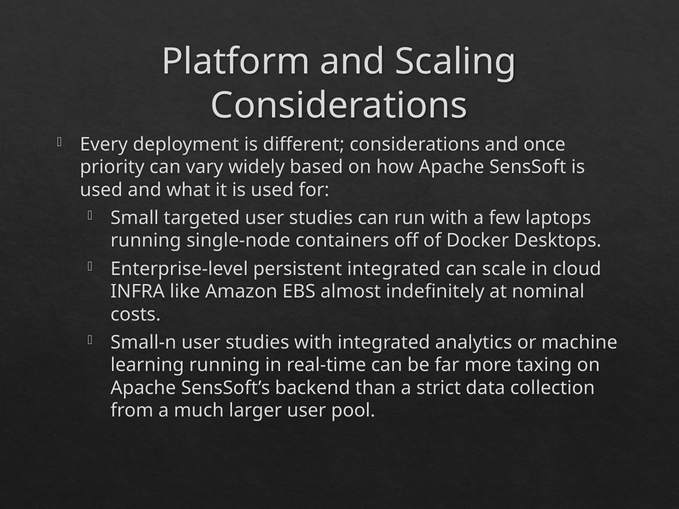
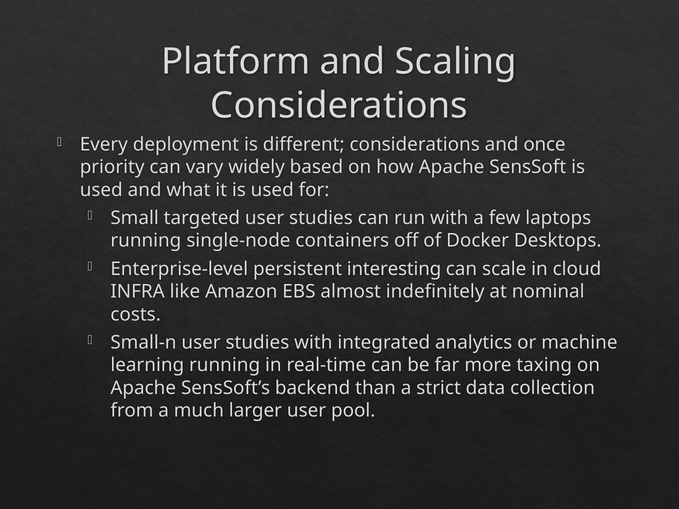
persistent integrated: integrated -> interesting
